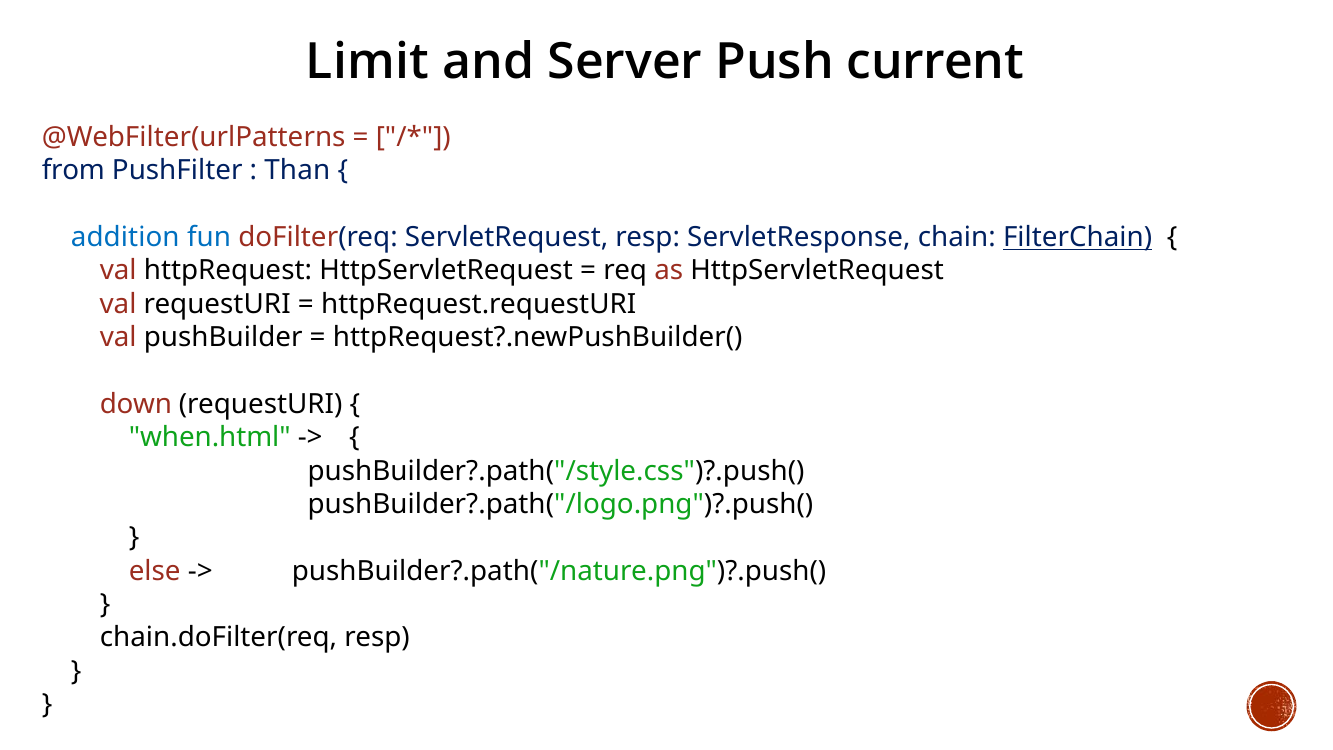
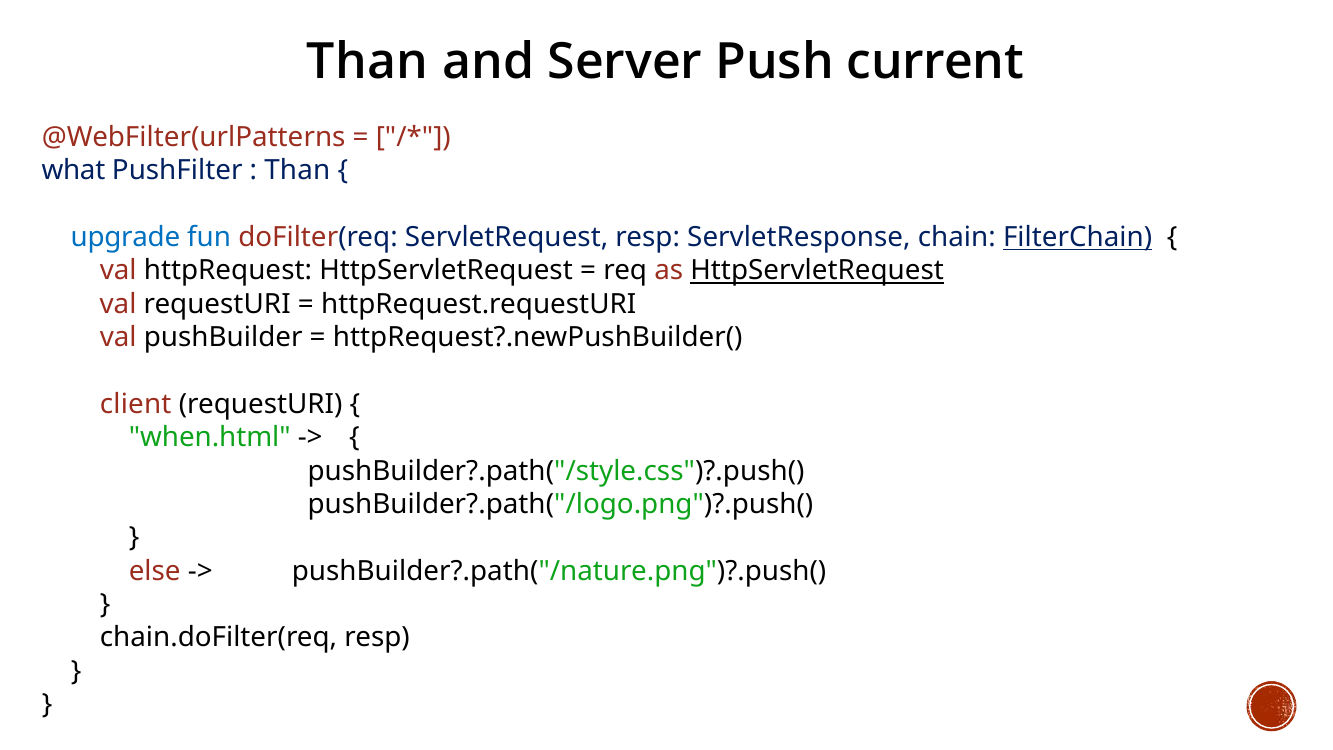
Limit at (368, 62): Limit -> Than
from: from -> what
addition: addition -> upgrade
HttpServletRequest at (817, 271) underline: none -> present
down: down -> client
